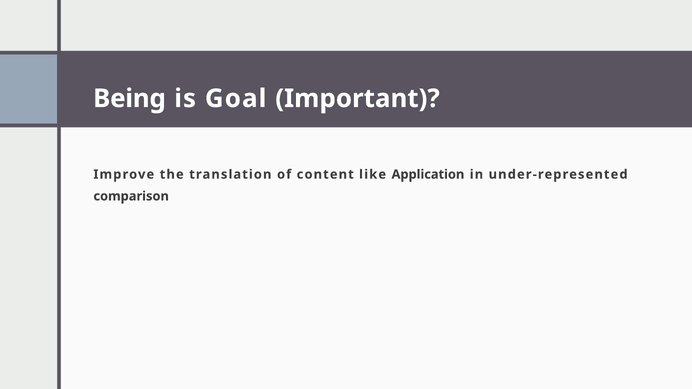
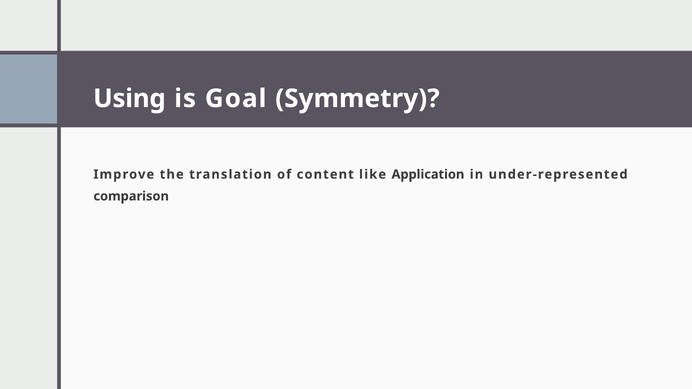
Being: Being -> Using
Important: Important -> Symmetry
